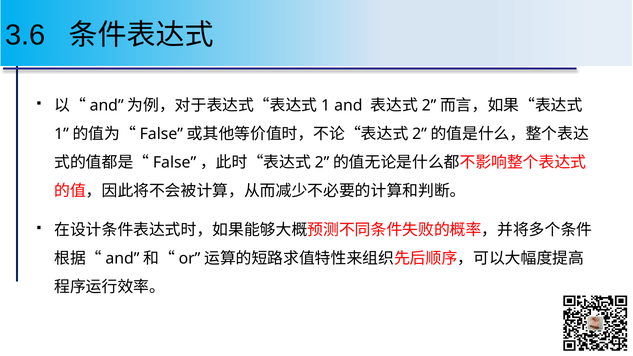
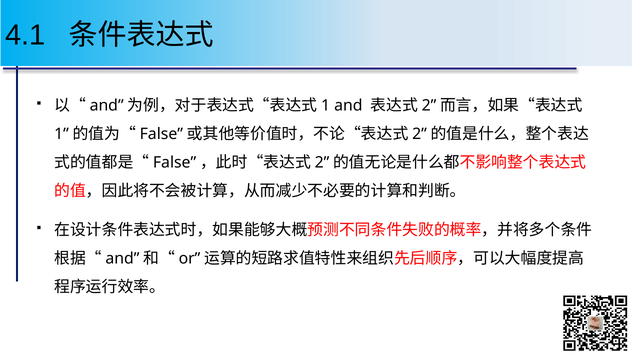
3.6: 3.6 -> 4.1
